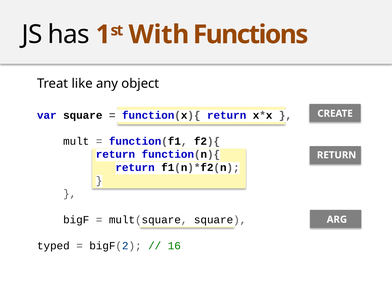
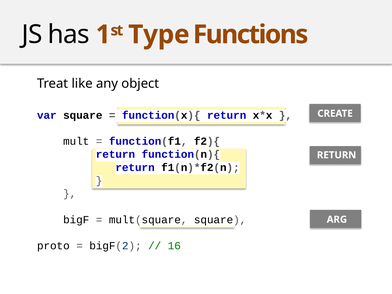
With: With -> Type
typed: typed -> proto
